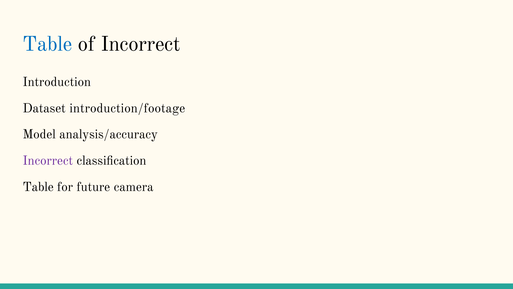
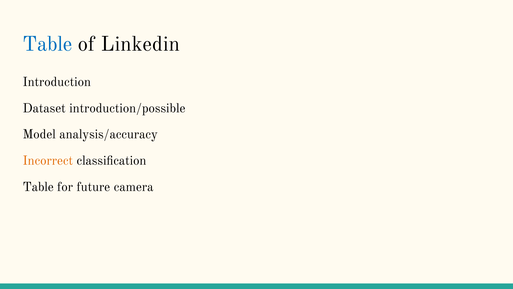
of Incorrect: Incorrect -> Linkedin
introduction/footage: introduction/footage -> introduction/possible
Incorrect at (48, 160) colour: purple -> orange
